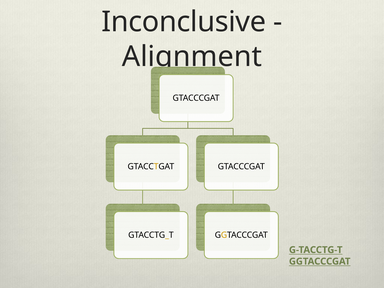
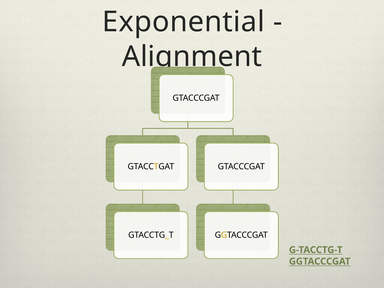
Inconclusive: Inconclusive -> Exponential
